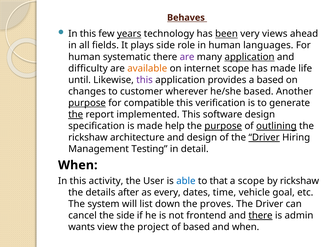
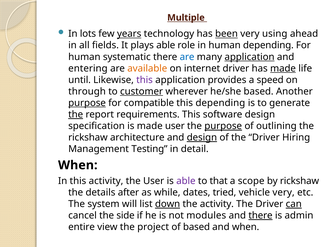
Behaves: Behaves -> Multiple
this at (88, 34): this -> lots
views: views -> using
plays side: side -> able
human languages: languages -> depending
are at (187, 57) colour: purple -> blue
difficulty: difficulty -> entering
internet scope: scope -> driver
made at (283, 69) underline: none -> present
a based: based -> speed
changes: changes -> through
customer underline: none -> present
this verification: verification -> depending
implemented: implemented -> requirements
made help: help -> user
outlining underline: present -> none
design at (202, 138) underline: none -> present
Driver at (264, 138) underline: present -> none
able at (186, 181) colour: blue -> purple
every: every -> while
time: time -> tried
vehicle goal: goal -> very
down underline: none -> present
the proves: proves -> activity
can underline: none -> present
frontend: frontend -> modules
wants: wants -> entire
